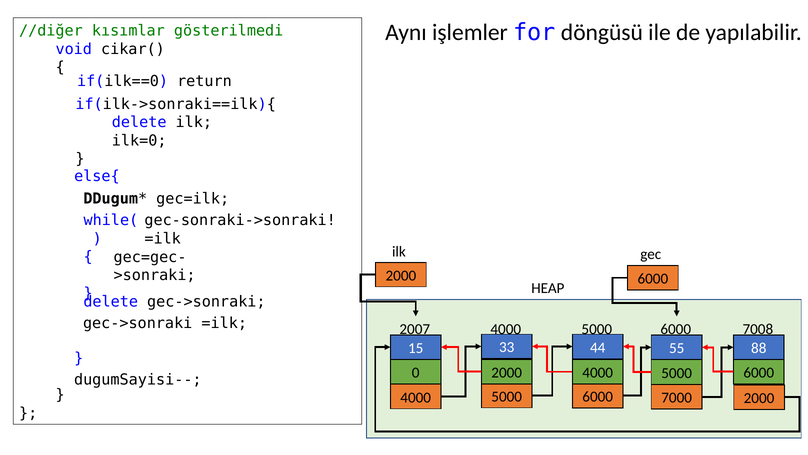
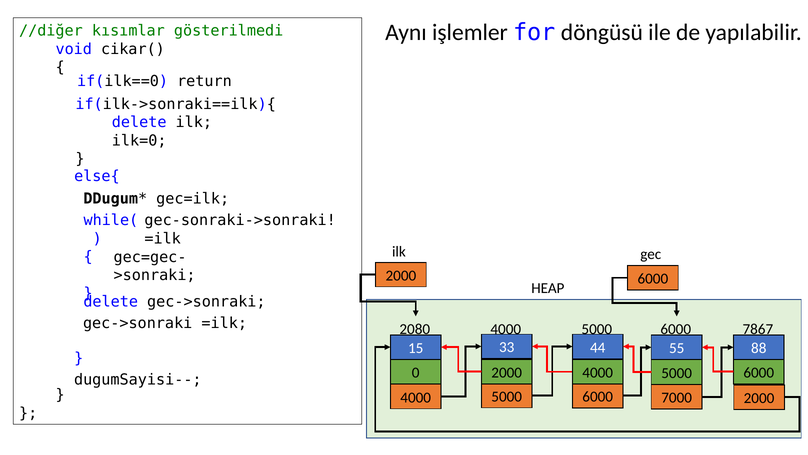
2007: 2007 -> 2080
7008: 7008 -> 7867
